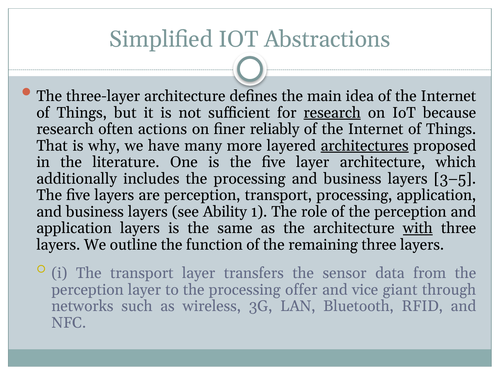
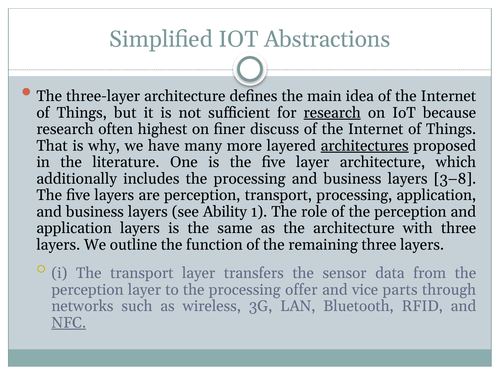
actions: actions -> highest
reliably: reliably -> discuss
3–5: 3–5 -> 3–8
with underline: present -> none
giant: giant -> parts
NFC underline: none -> present
